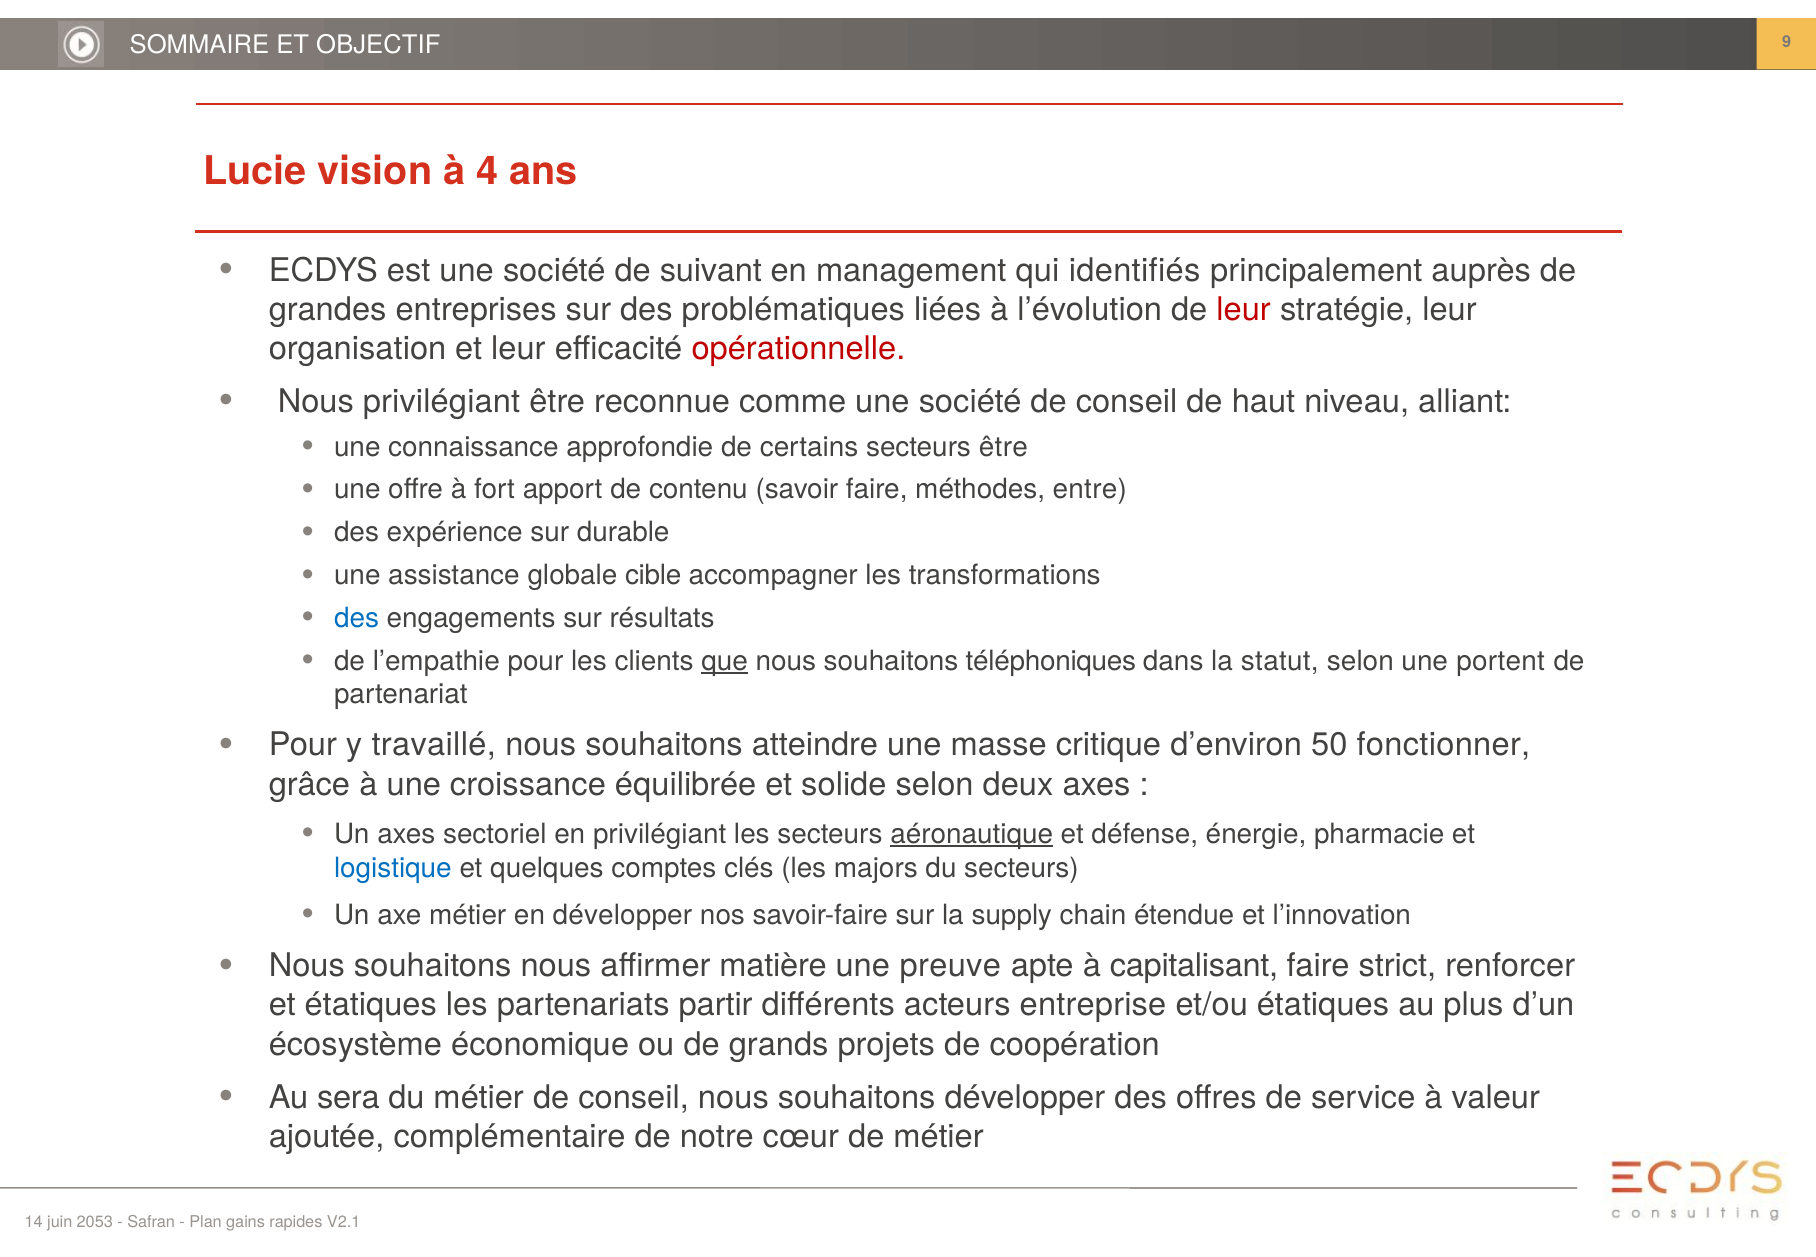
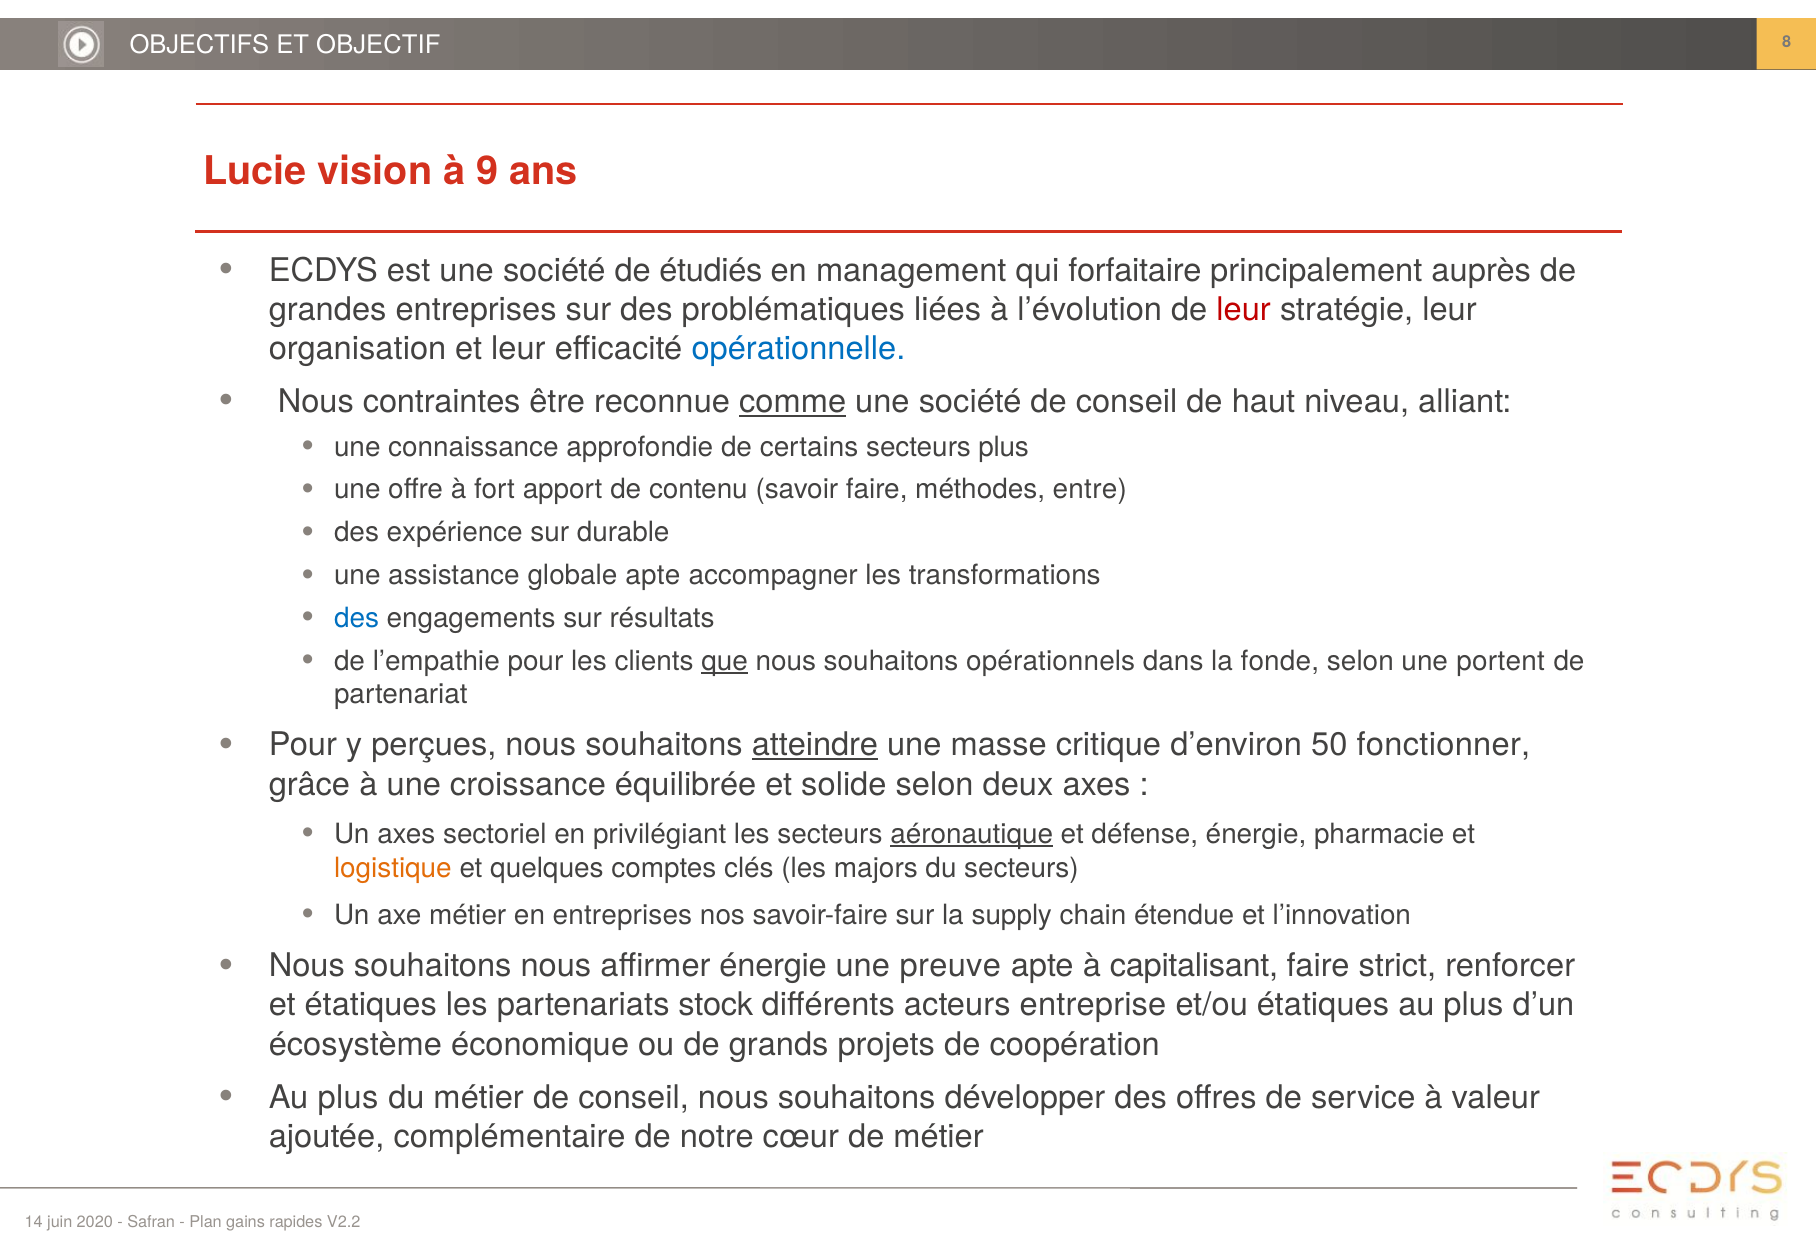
SOMMAIRE: SOMMAIRE -> OBJECTIFS
9: 9 -> 8
4: 4 -> 9
suivant: suivant -> étudiés
identifiés: identifiés -> forfaitaire
opérationnelle colour: red -> blue
Nous privilégiant: privilégiant -> contraintes
comme underline: none -> present
secteurs être: être -> plus
globale cible: cible -> apte
téléphoniques: téléphoniques -> opérationnels
statut: statut -> fonde
travaillé: travaillé -> perçues
atteindre underline: none -> present
logistique colour: blue -> orange
en développer: développer -> entreprises
affirmer matière: matière -> énergie
partir: partir -> stock
sera at (348, 1098): sera -> plus
2053: 2053 -> 2020
V2.1: V2.1 -> V2.2
